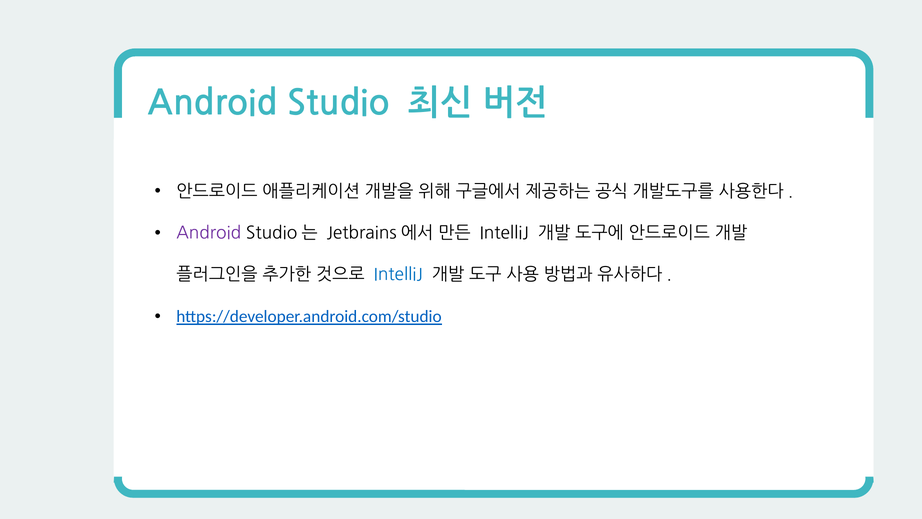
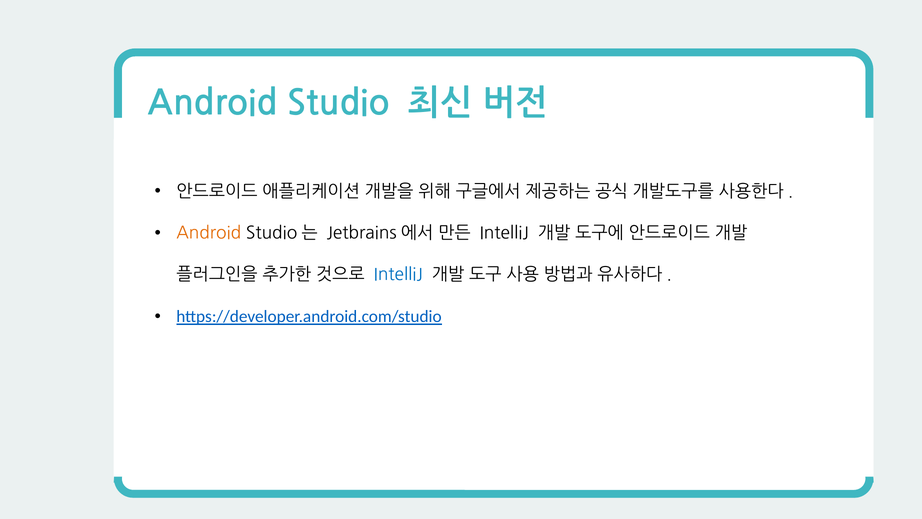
Android at (209, 233) colour: purple -> orange
